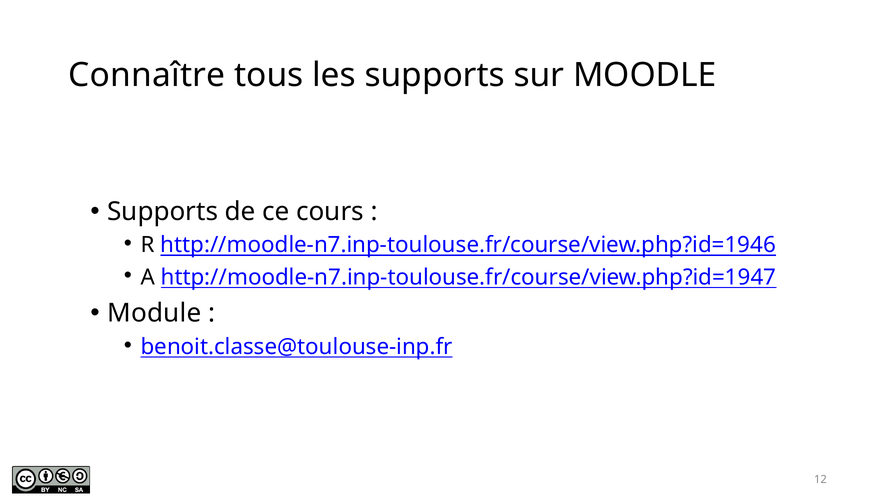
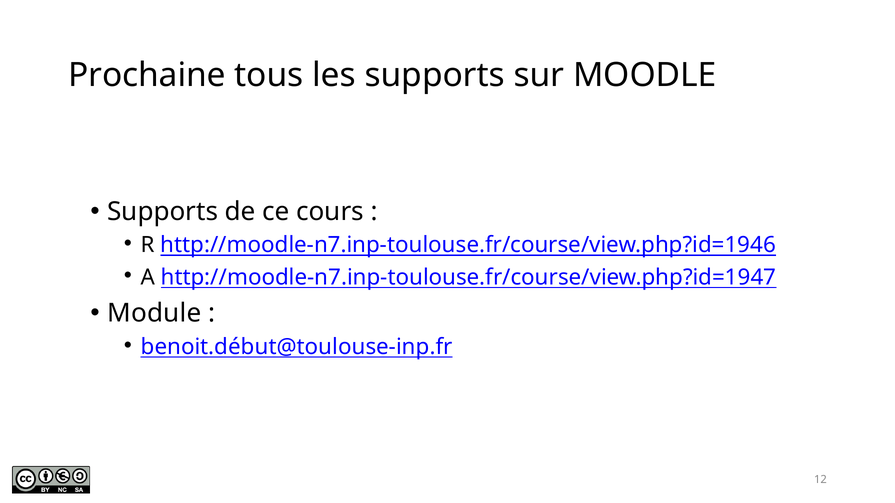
Connaître: Connaître -> Prochaine
benoit.classe@toulouse-inp.fr: benoit.classe@toulouse-inp.fr -> benoit.début@toulouse-inp.fr
